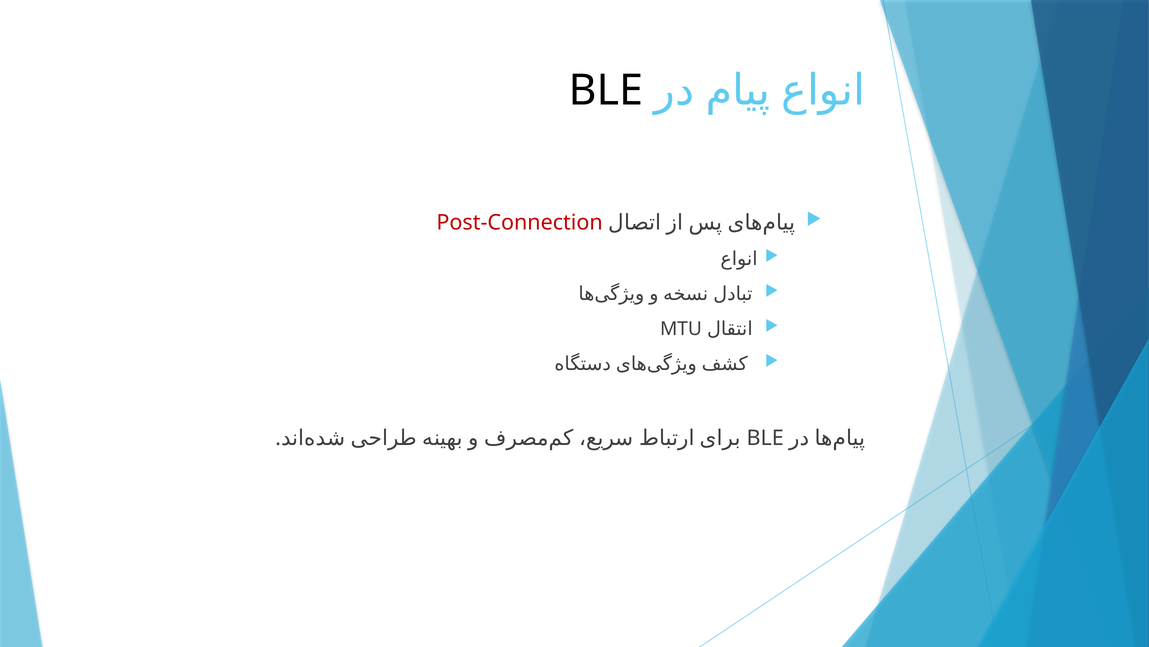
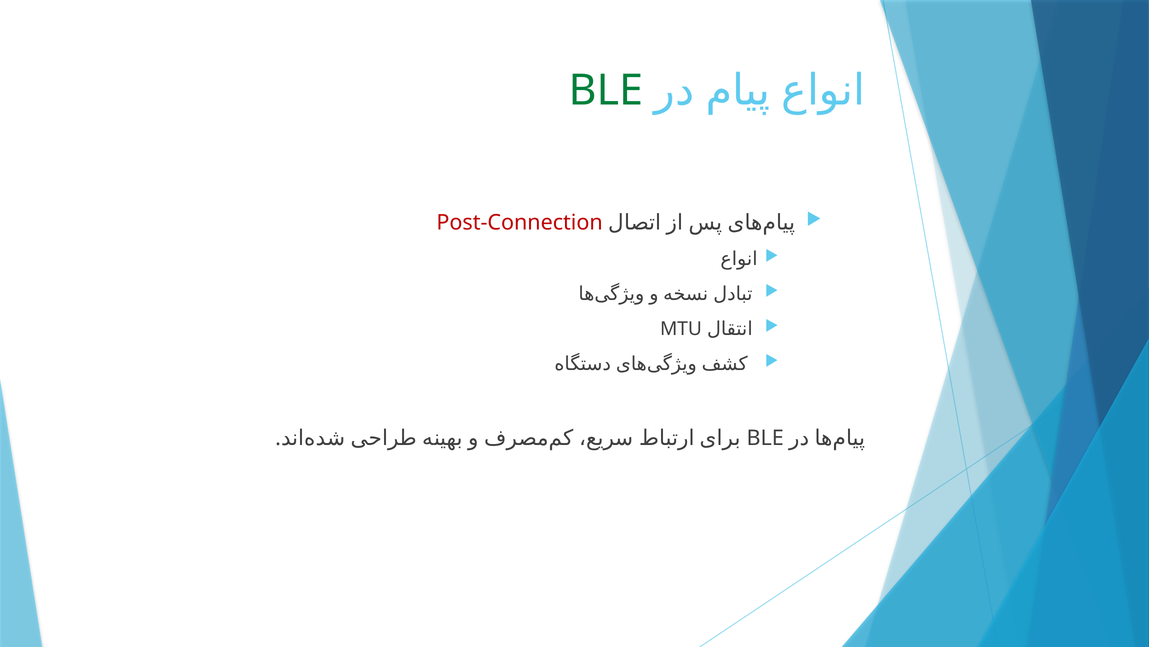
BLE at (606, 91) colour: black -> green
